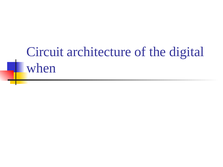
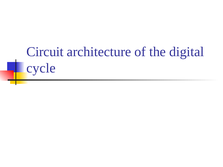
when: when -> cycle
